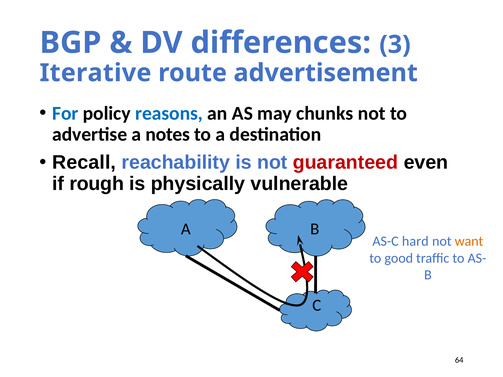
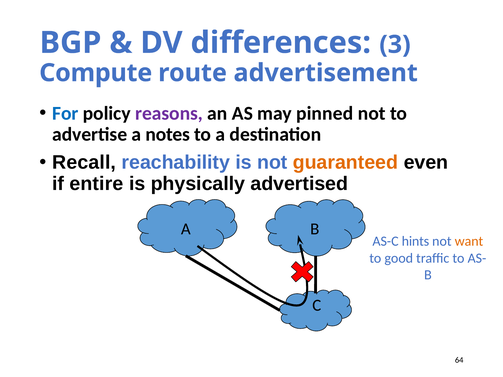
Iterative: Iterative -> Compute
reasons colour: blue -> purple
chunks: chunks -> pinned
guaranteed colour: red -> orange
rough: rough -> entire
vulnerable: vulnerable -> advertised
hard: hard -> hints
